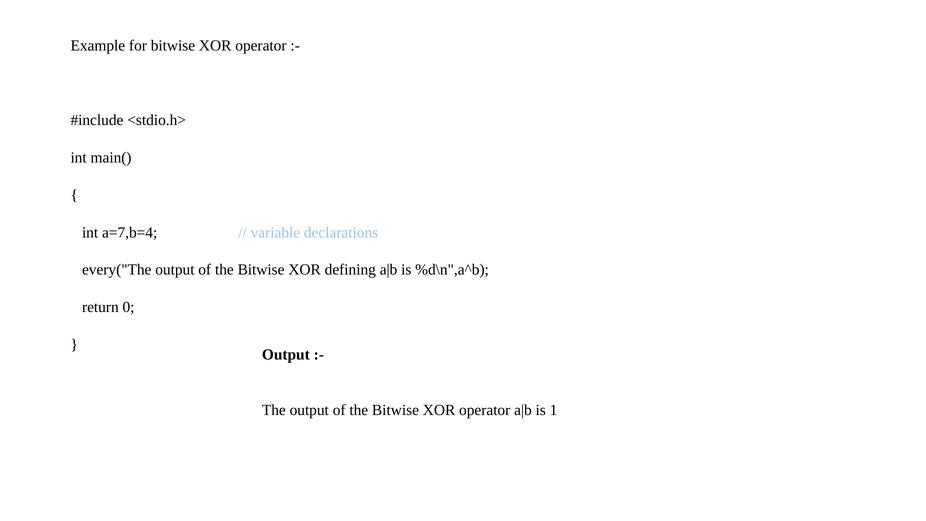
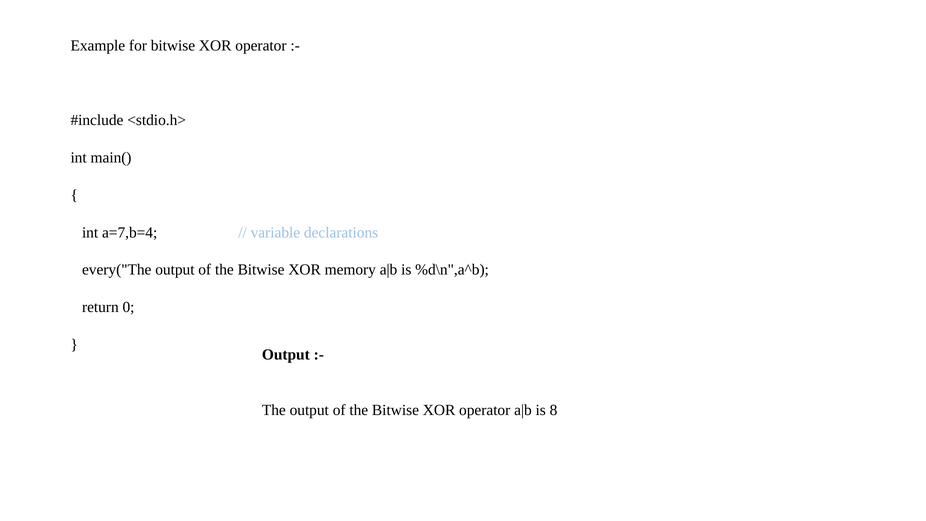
defining: defining -> memory
1: 1 -> 8
